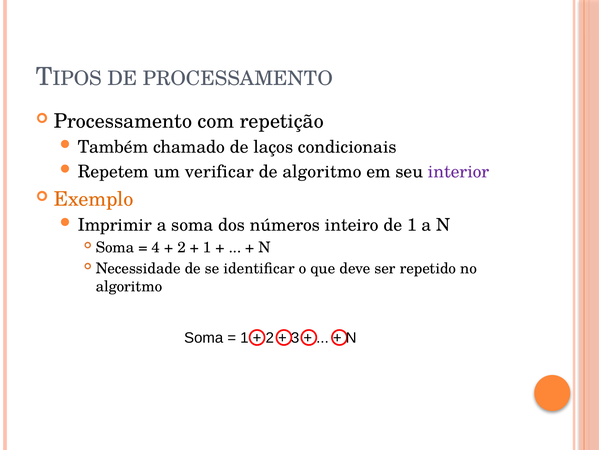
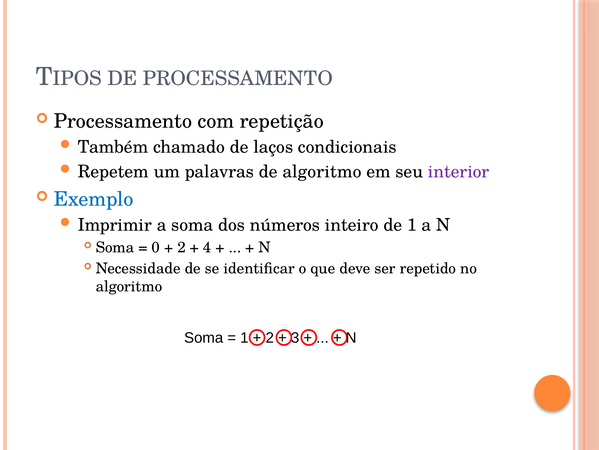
verificar: verificar -> palavras
Exemplo colour: orange -> blue
4: 4 -> 0
1 at (207, 247): 1 -> 4
